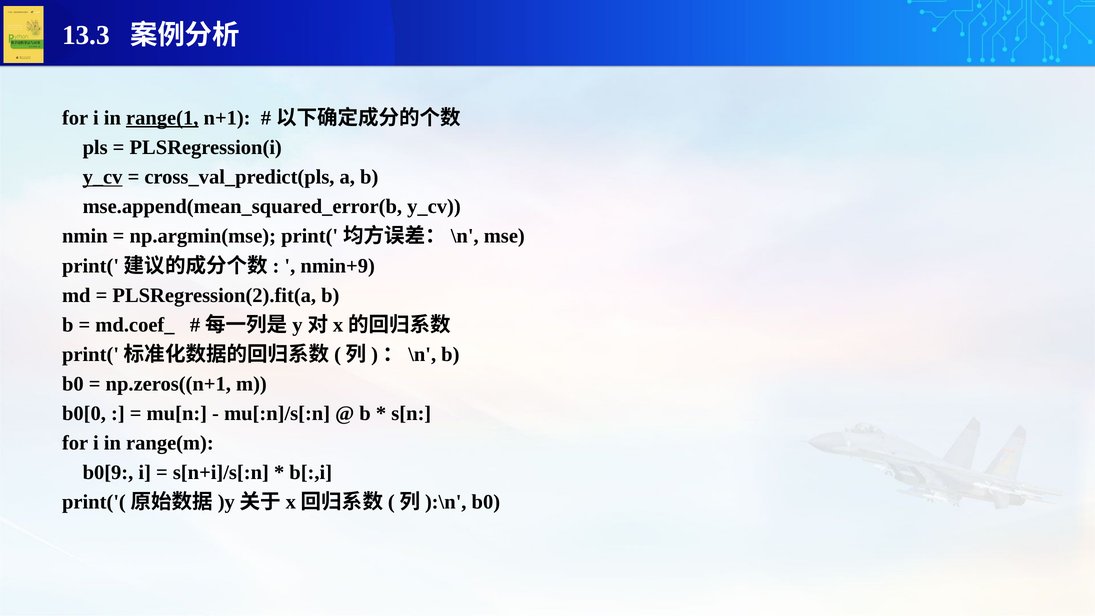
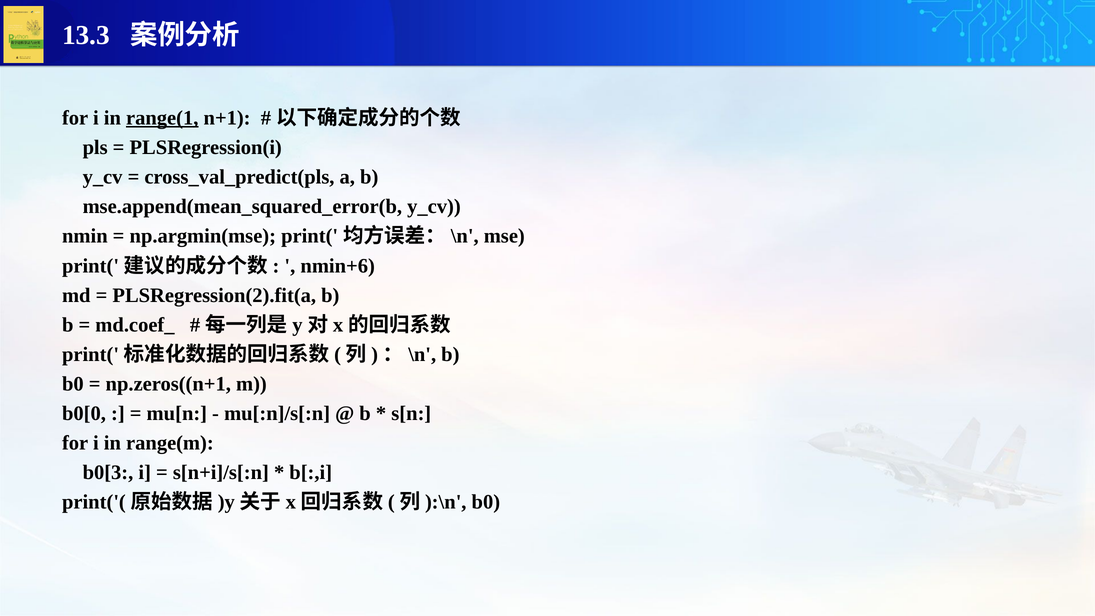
y_cv at (103, 177) underline: present -> none
nmin+9: nmin+9 -> nmin+6
b0[9: b0[9 -> b0[3
